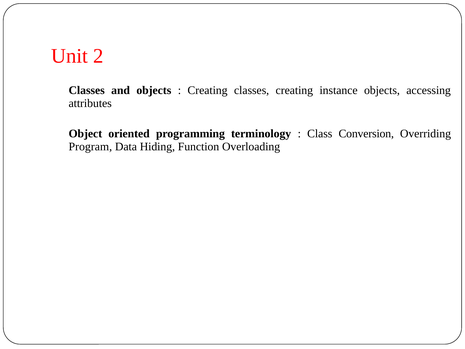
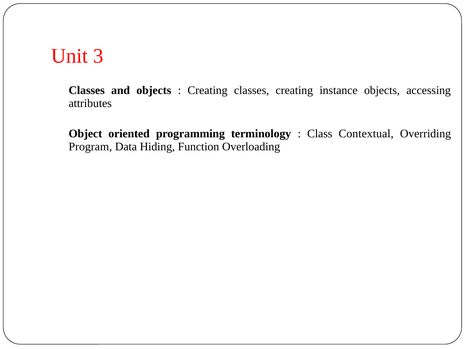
2: 2 -> 3
Conversion: Conversion -> Contextual
